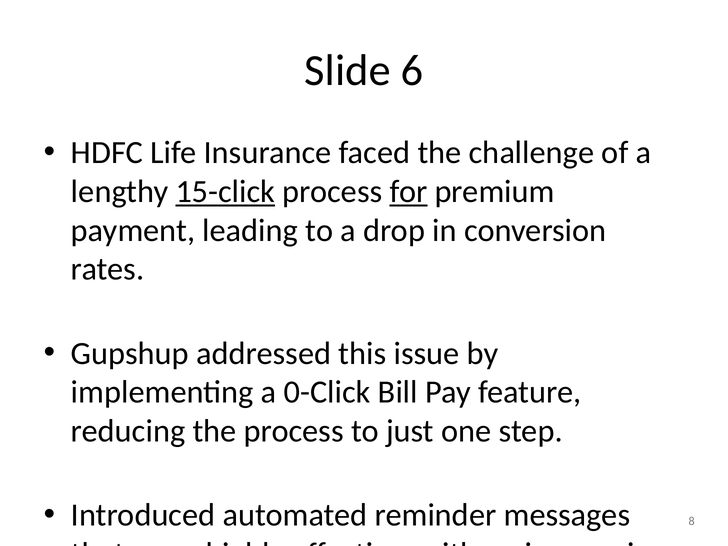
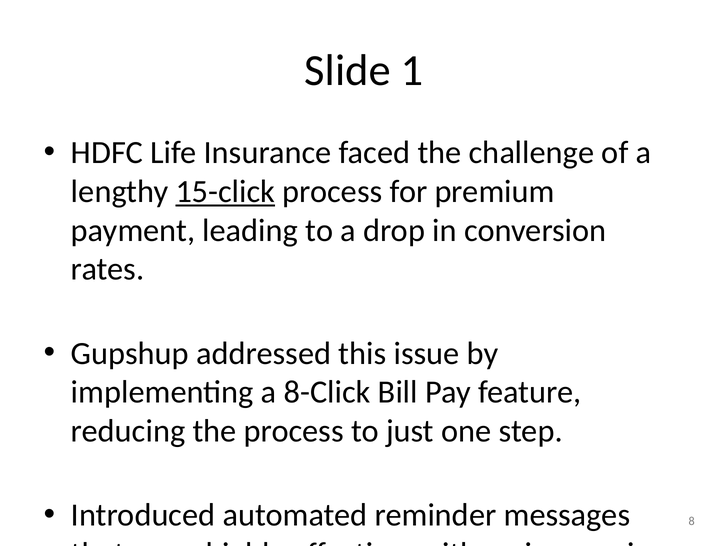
6: 6 -> 1
for underline: present -> none
0-Click: 0-Click -> 8-Click
